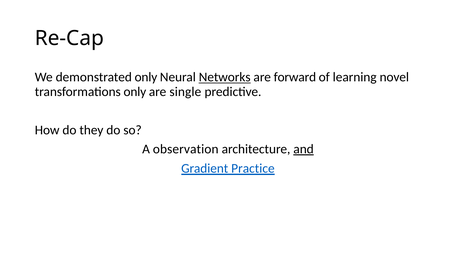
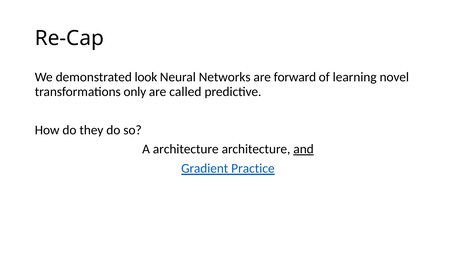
demonstrated only: only -> look
Networks underline: present -> none
single: single -> called
A observation: observation -> architecture
